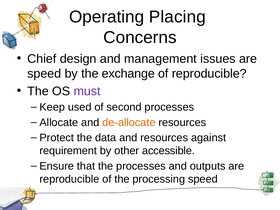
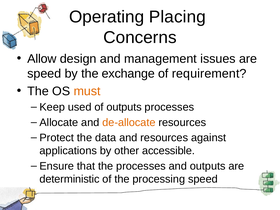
Chief: Chief -> Allow
of reproducible: reproducible -> requirement
must colour: purple -> orange
of second: second -> outputs
requirement: requirement -> applications
reproducible at (69, 179): reproducible -> deterministic
